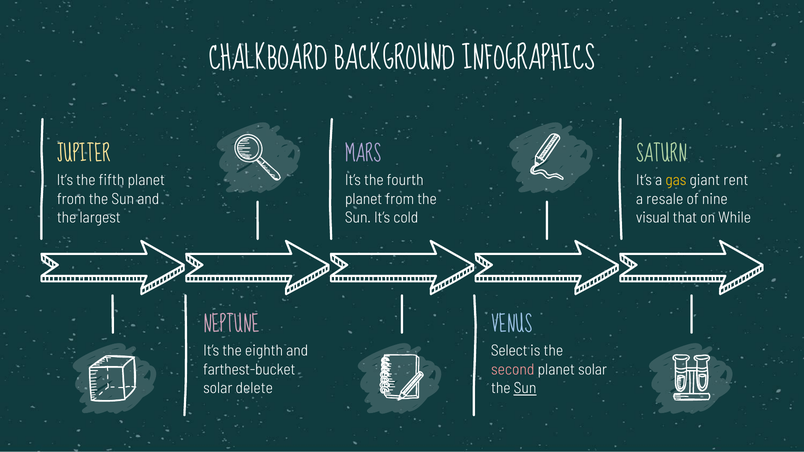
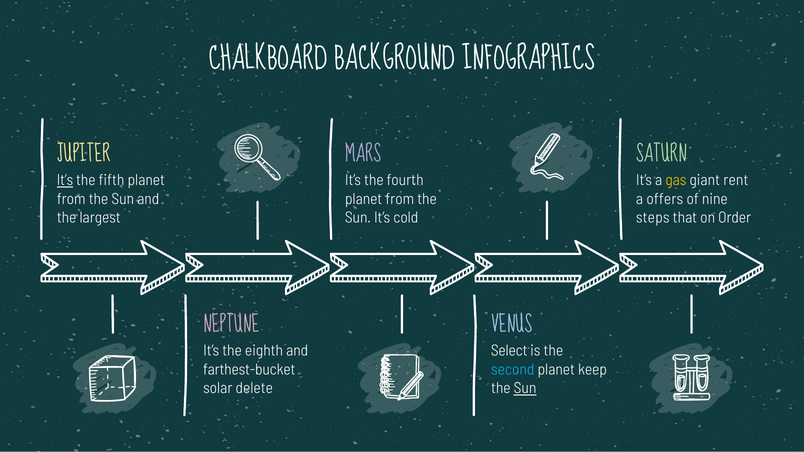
It’s at (65, 180) underline: none -> present
resale: resale -> offers
visual: visual -> steps
While: While -> Order
second colour: pink -> light blue
planet solar: solar -> keep
